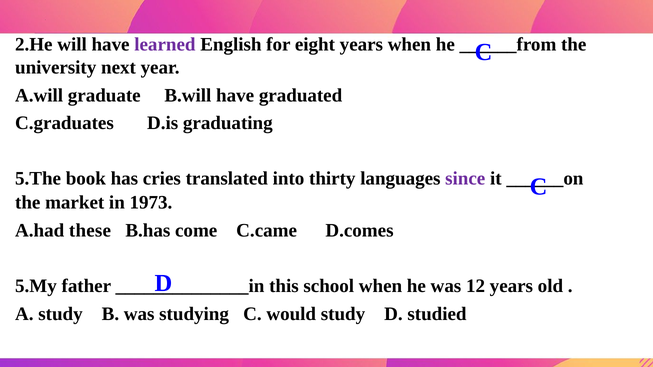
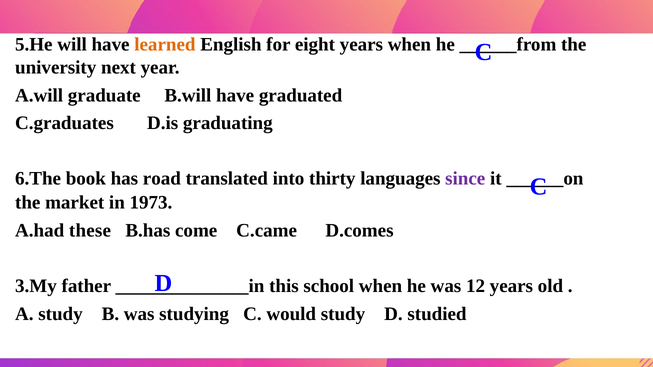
2.He: 2.He -> 5.He
learned colour: purple -> orange
5.The: 5.The -> 6.The
cries: cries -> road
5.My: 5.My -> 3.My
